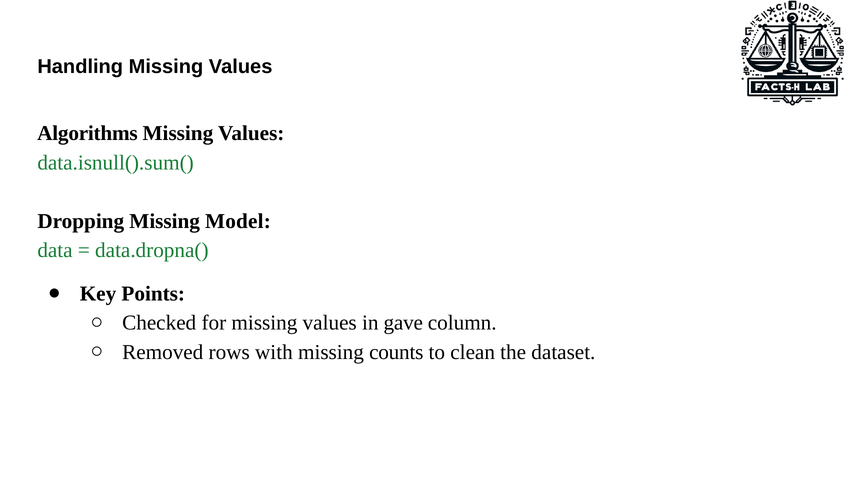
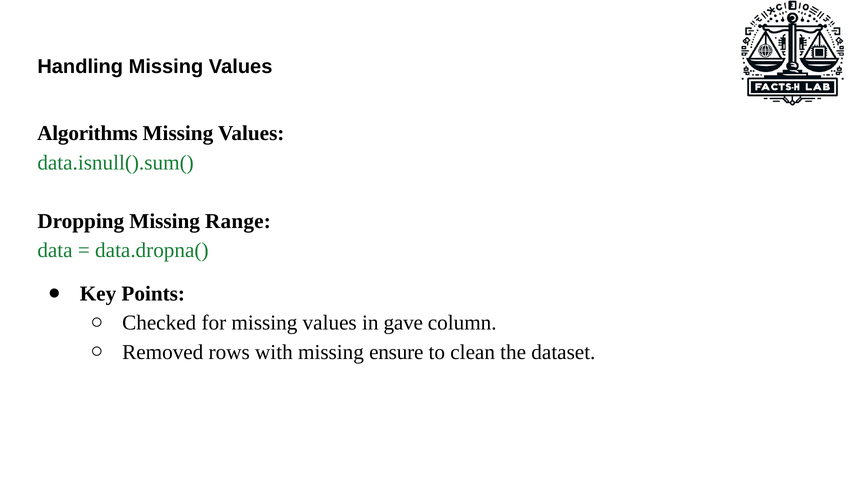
Model: Model -> Range
counts: counts -> ensure
